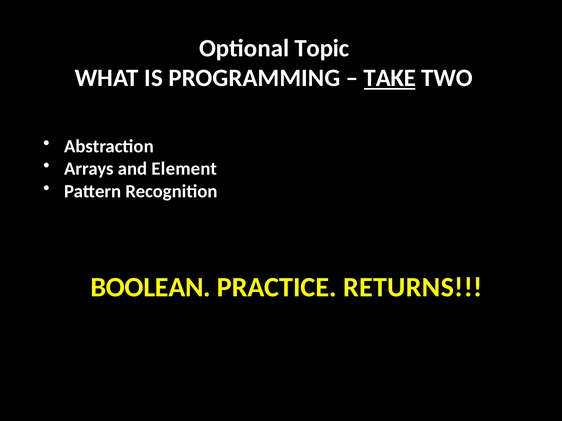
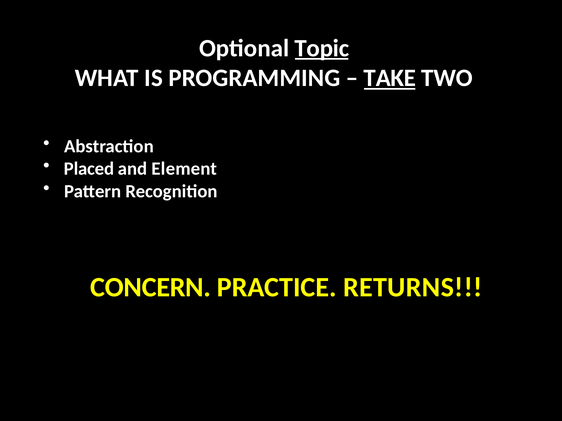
Topic underline: none -> present
Arrays: Arrays -> Placed
BOOLEAN: BOOLEAN -> CONCERN
